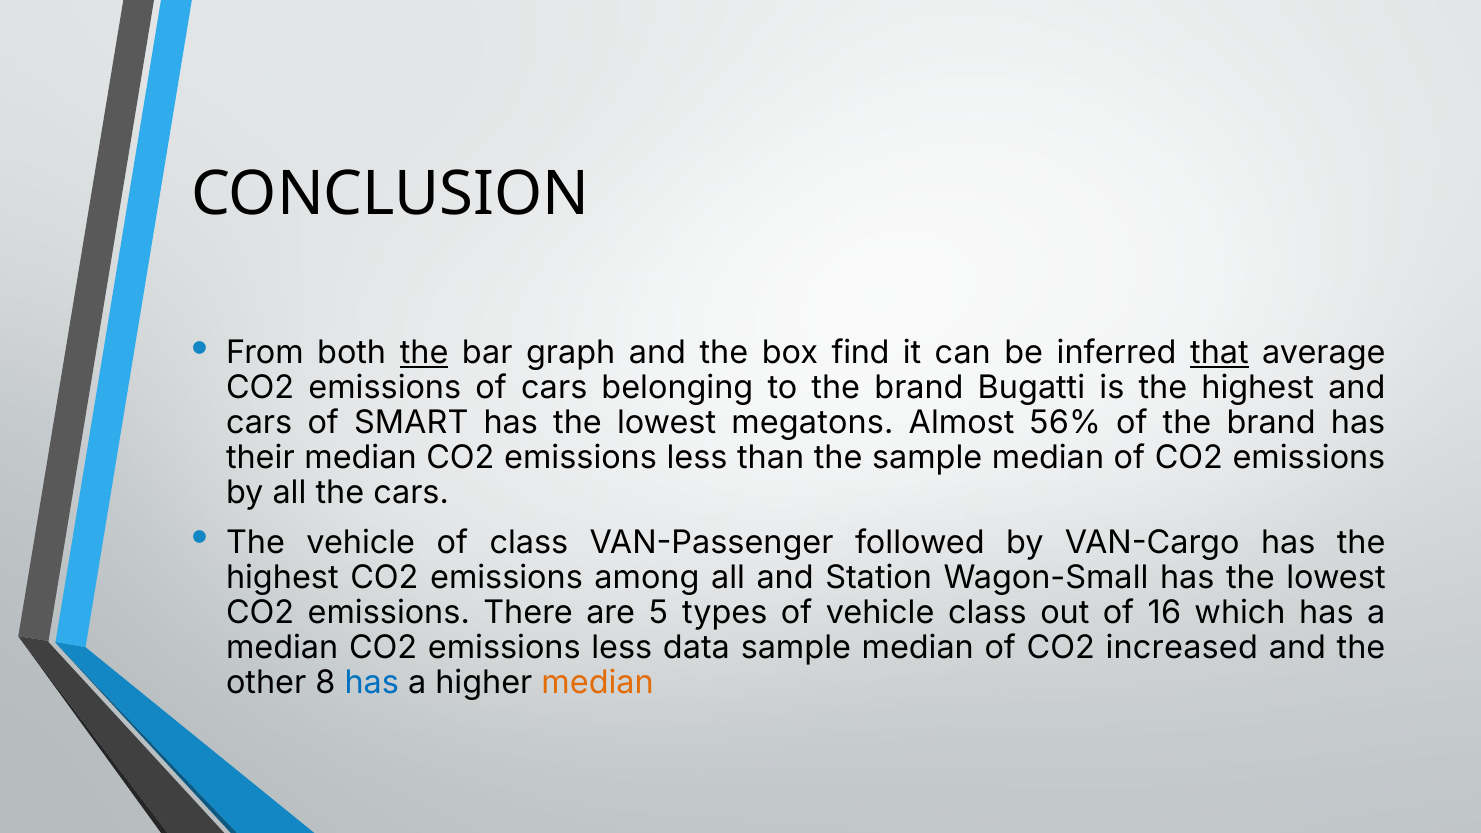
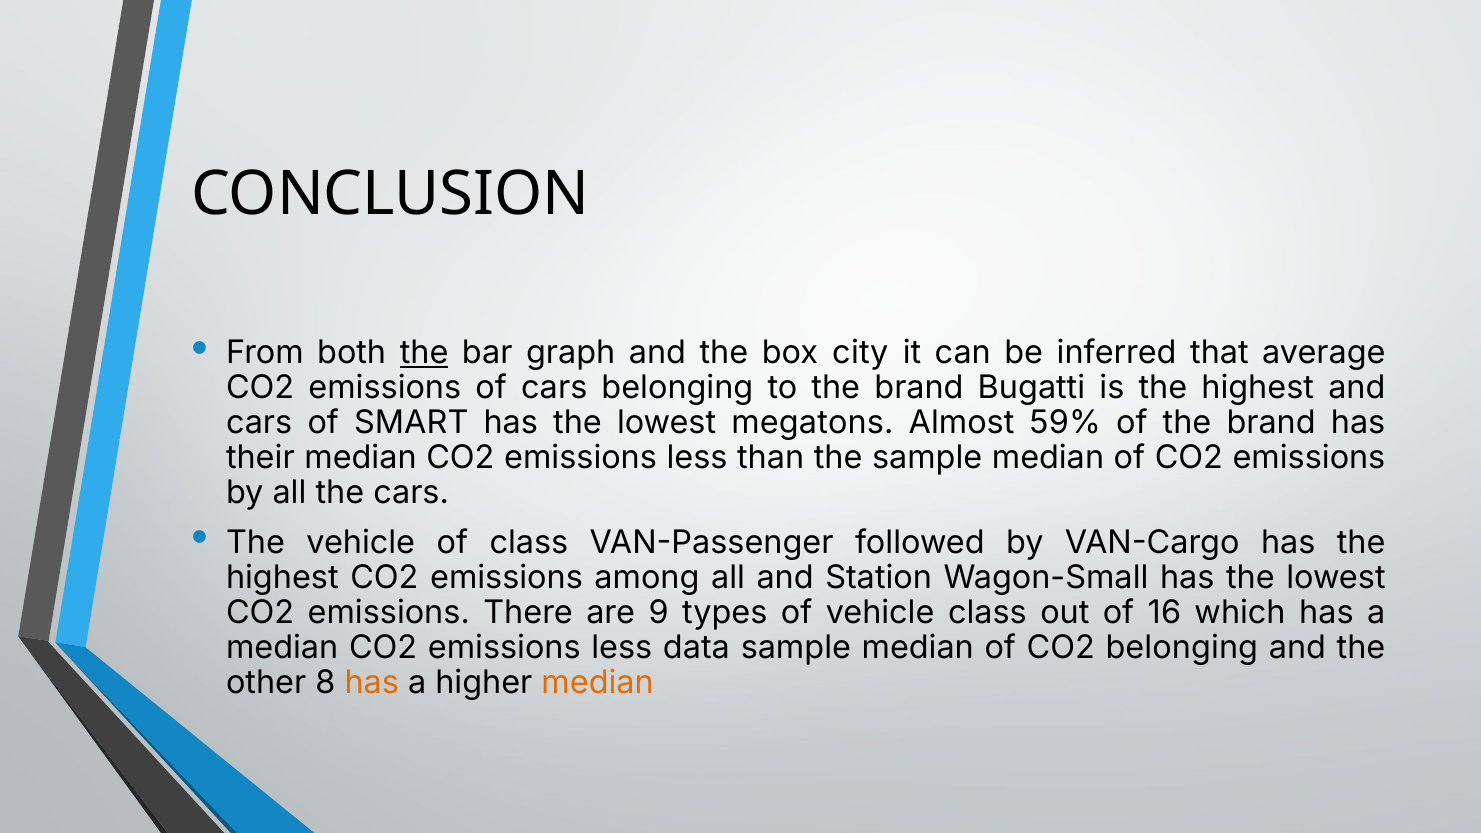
find: find -> city
that underline: present -> none
56%: 56% -> 59%
5: 5 -> 9
CO2 increased: increased -> belonging
has at (372, 683) colour: blue -> orange
